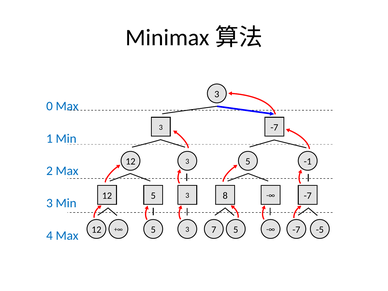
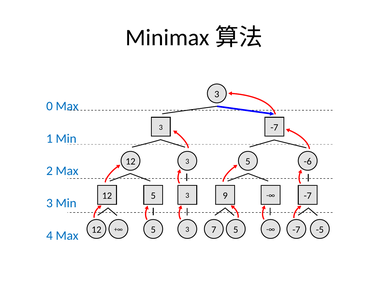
-1: -1 -> -6
8: 8 -> 9
